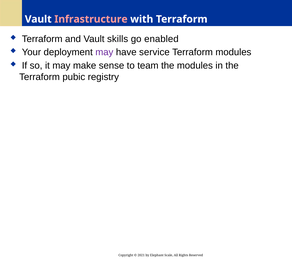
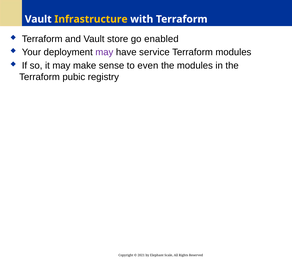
Infrastructure colour: pink -> yellow
skills: skills -> store
team: team -> even
